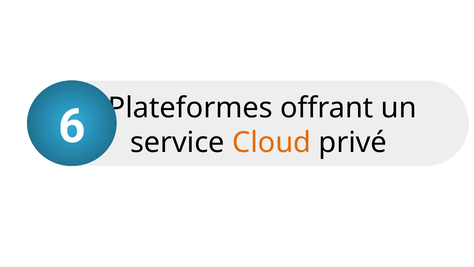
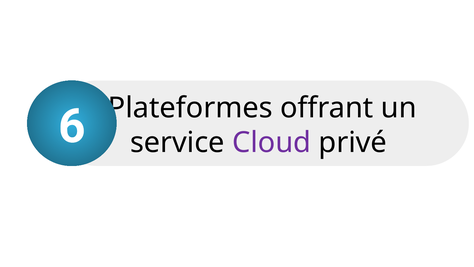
Cloud colour: orange -> purple
